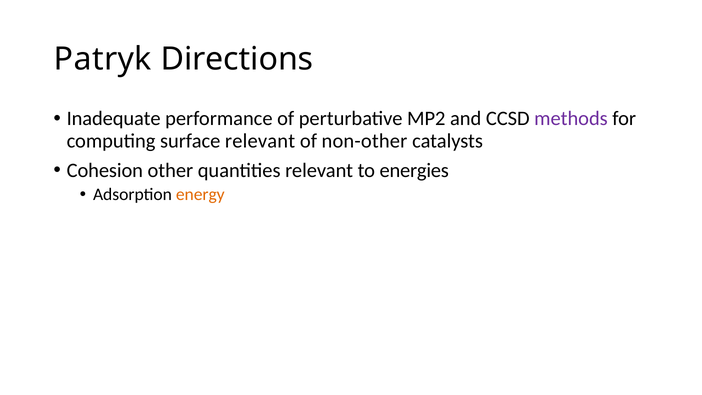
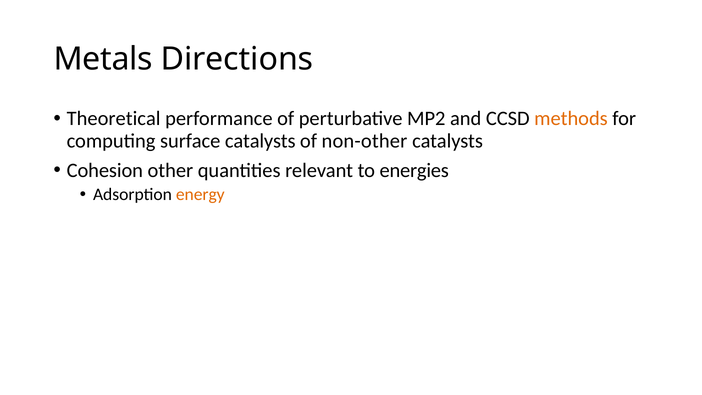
Patryk: Patryk -> Metals
Inadequate: Inadequate -> Theoretical
methods colour: purple -> orange
surface relevant: relevant -> catalysts
